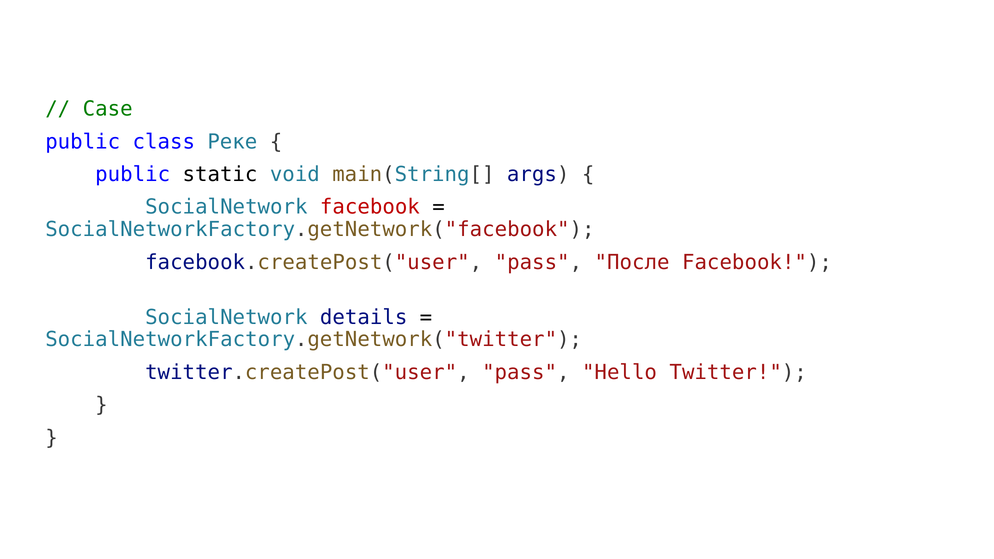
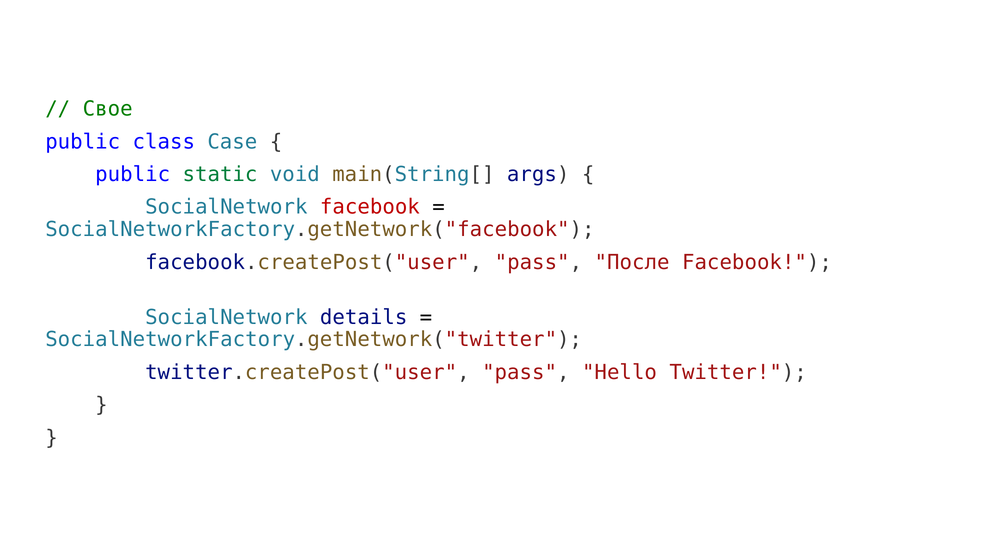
Case: Case -> Свое
Реке: Реке -> Case
static colour: black -> green
